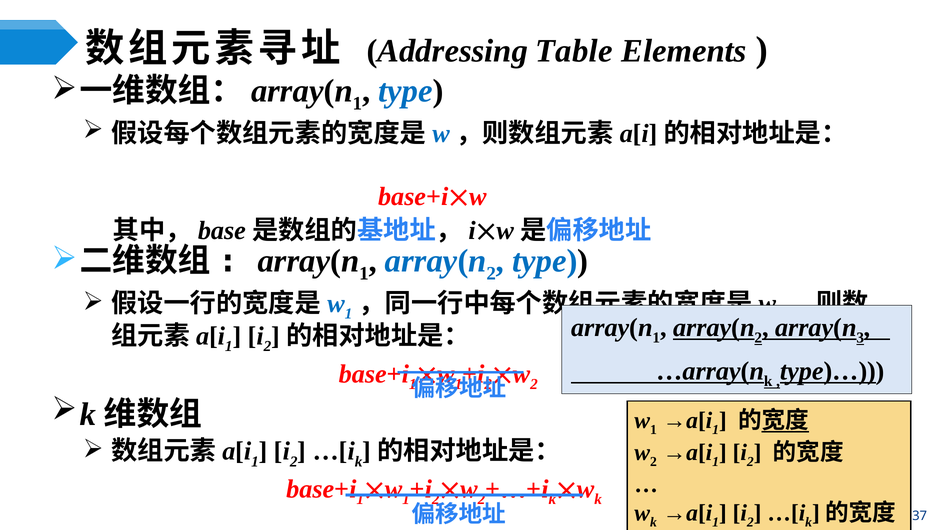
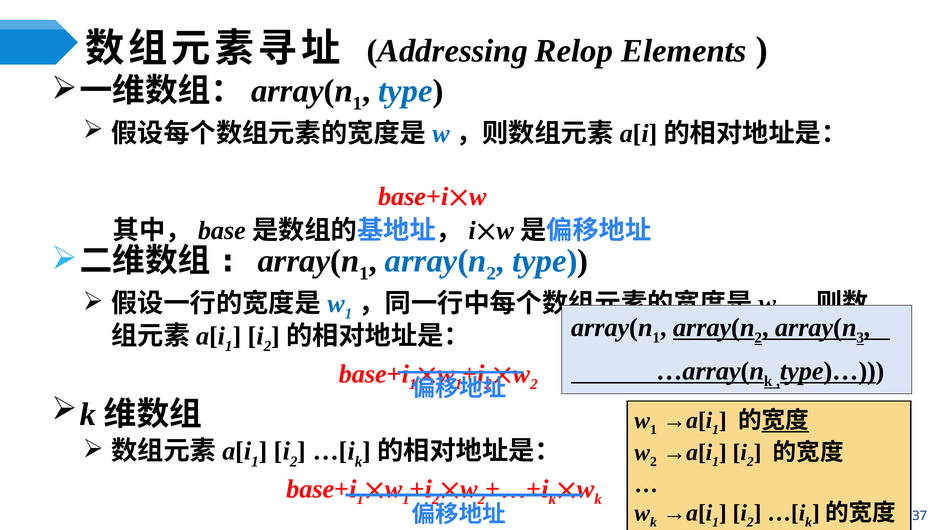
Table: Table -> Relop
